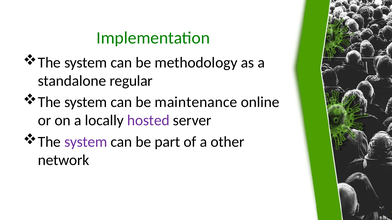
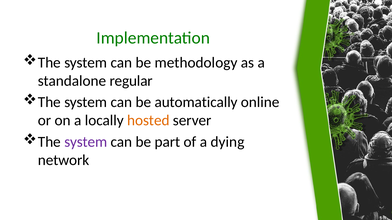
maintenance: maintenance -> automatically
hosted colour: purple -> orange
other: other -> dying
